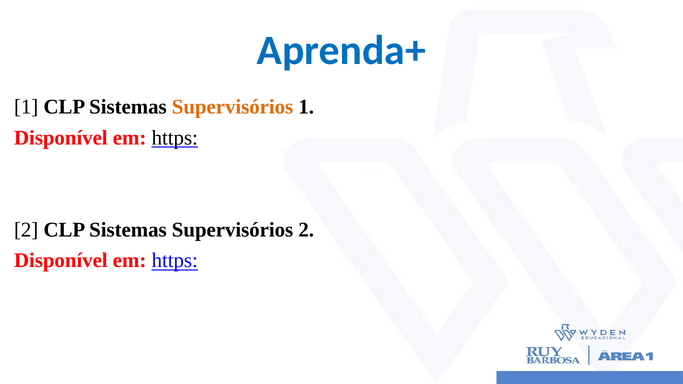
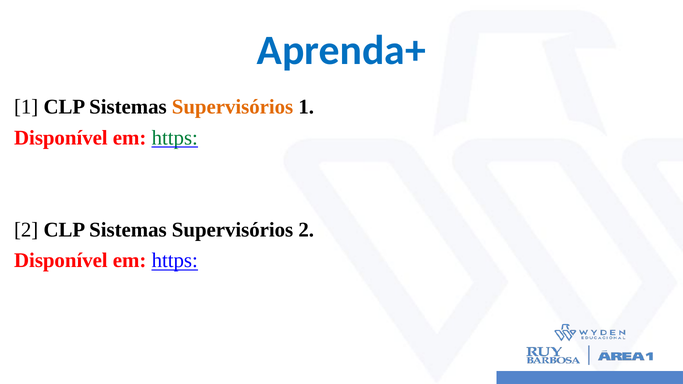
https at (175, 138) colour: black -> green
